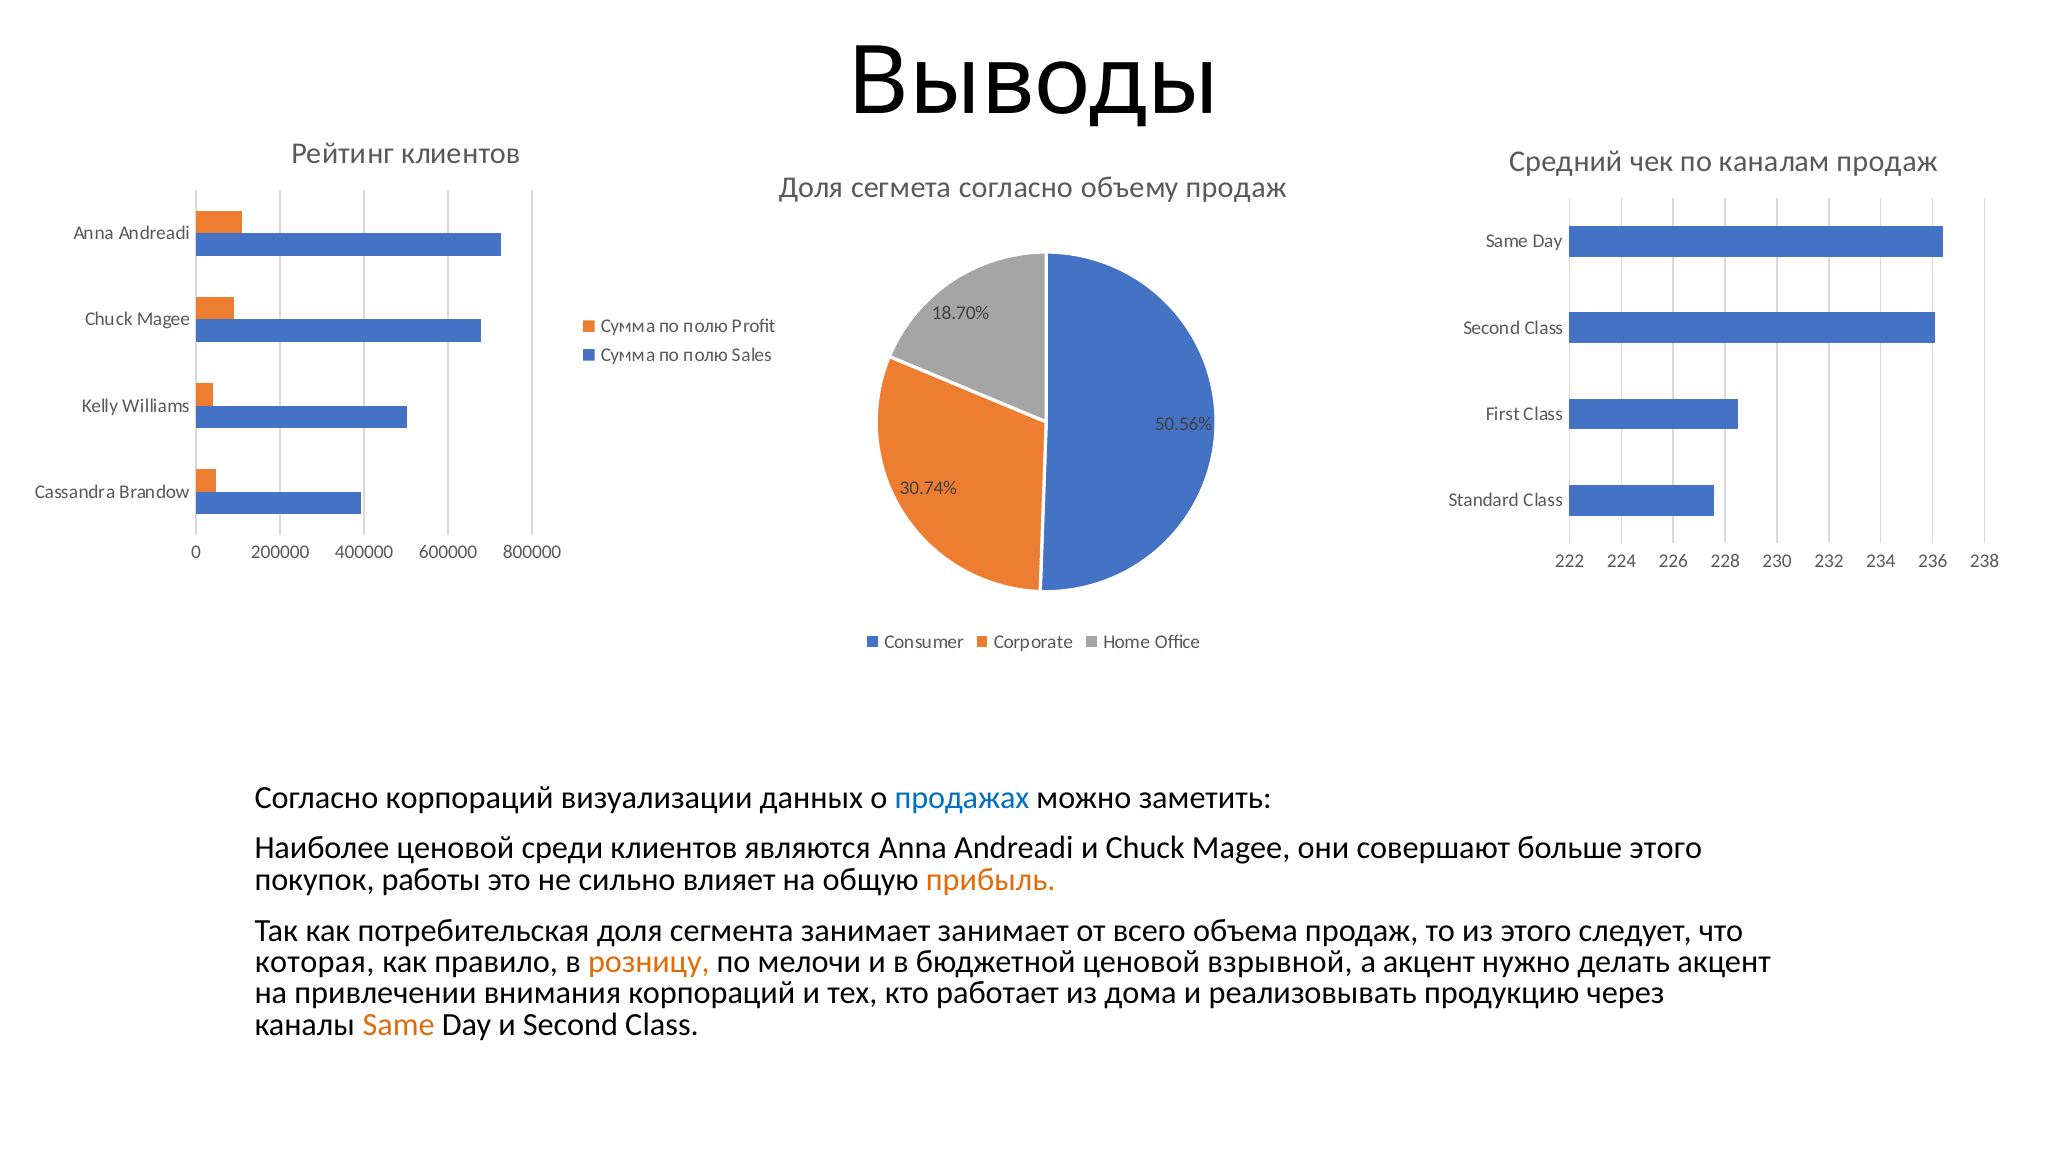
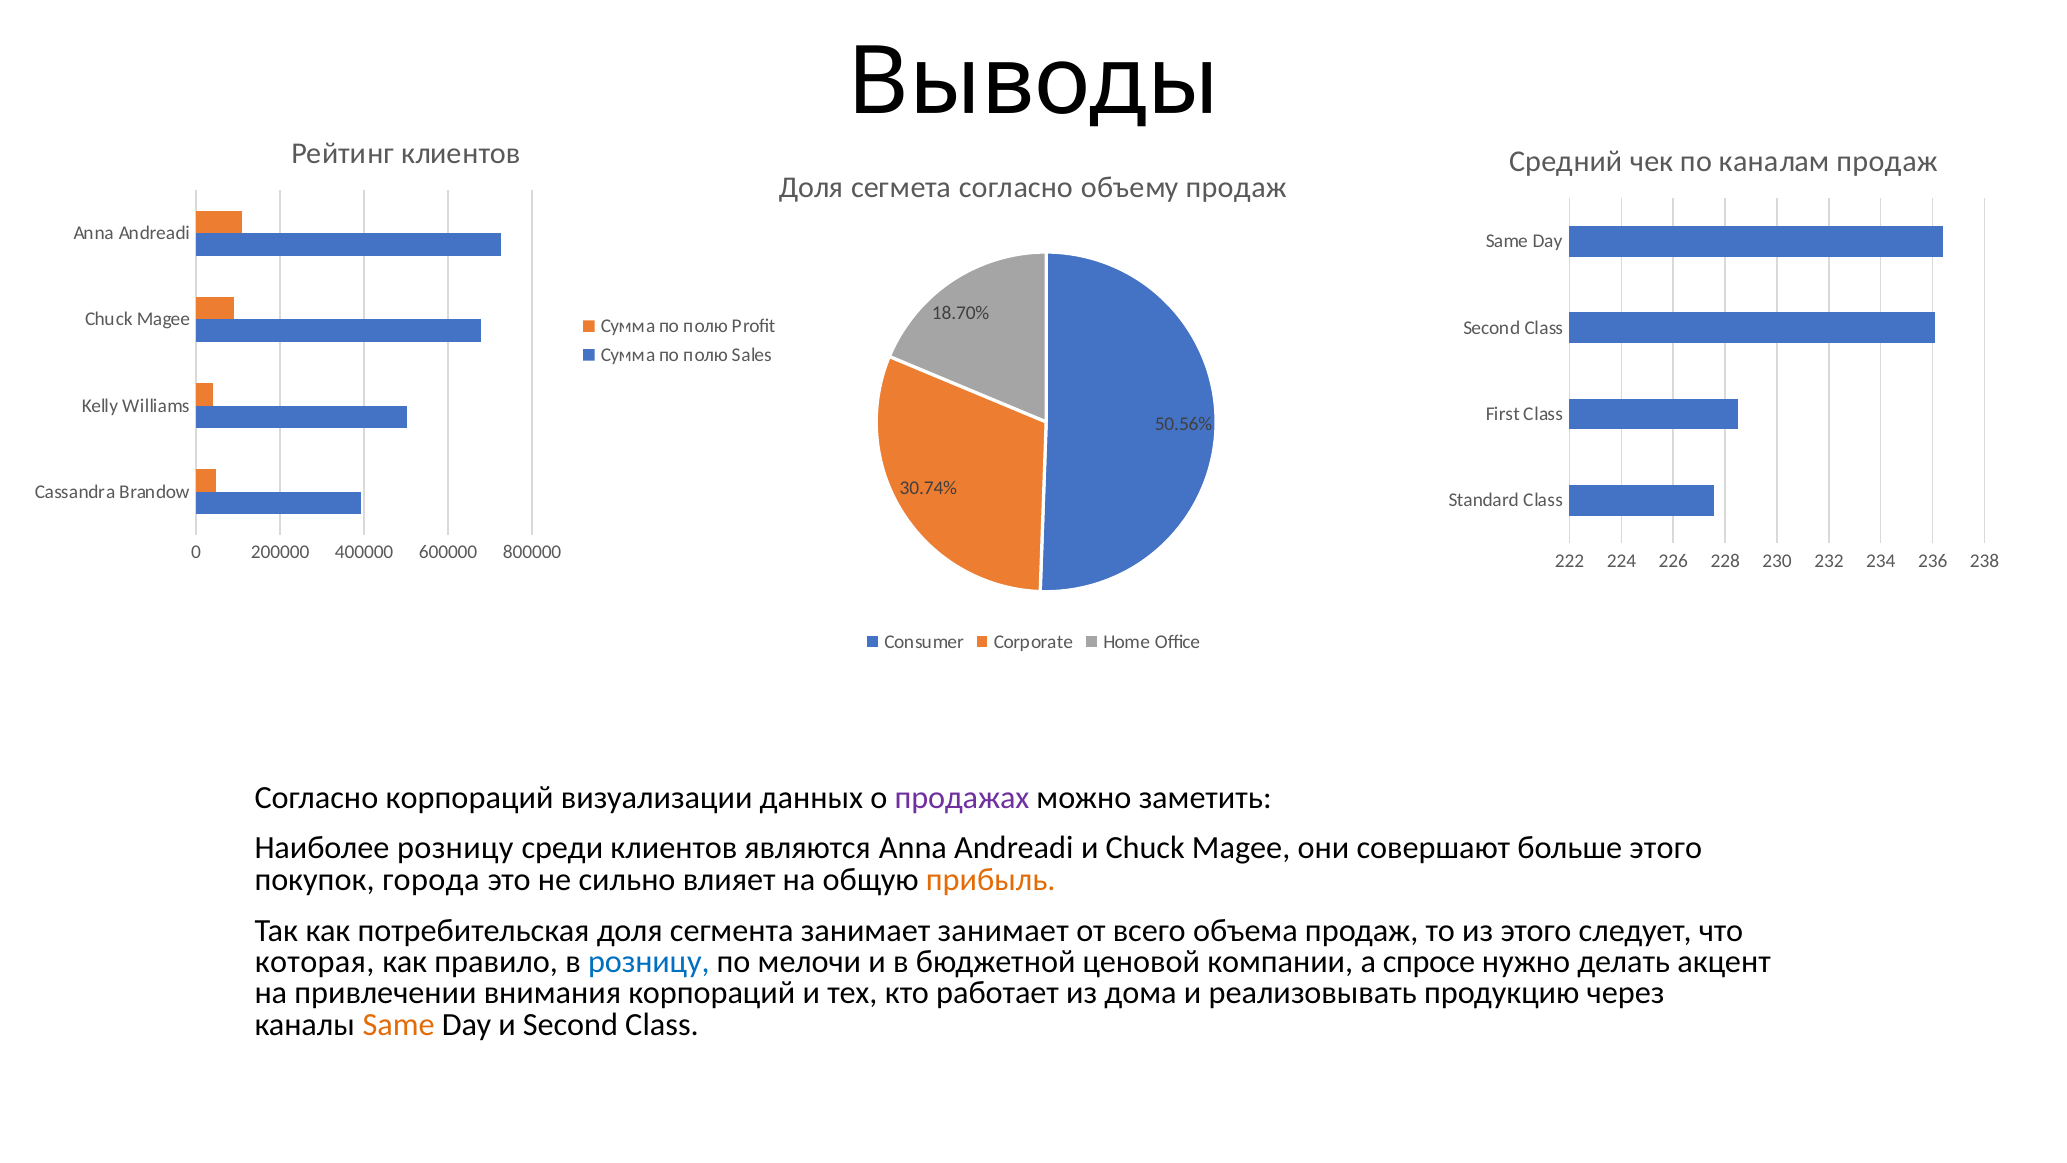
продажах colour: blue -> purple
Наиболее ценовой: ценовой -> розницу
работы: работы -> города
розницу at (649, 961) colour: orange -> blue
взрывной: взрывной -> компании
а акцент: акцент -> спросе
